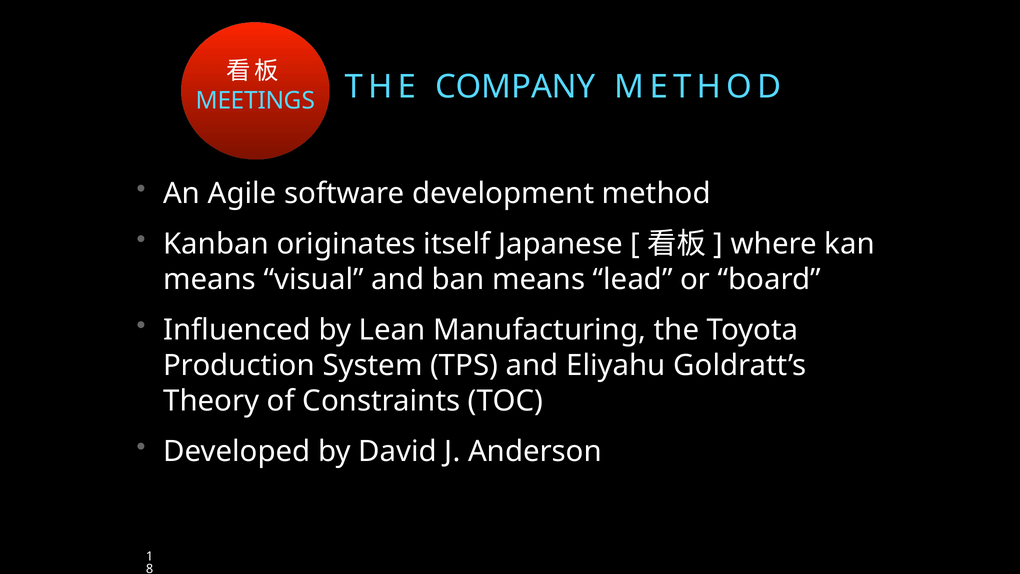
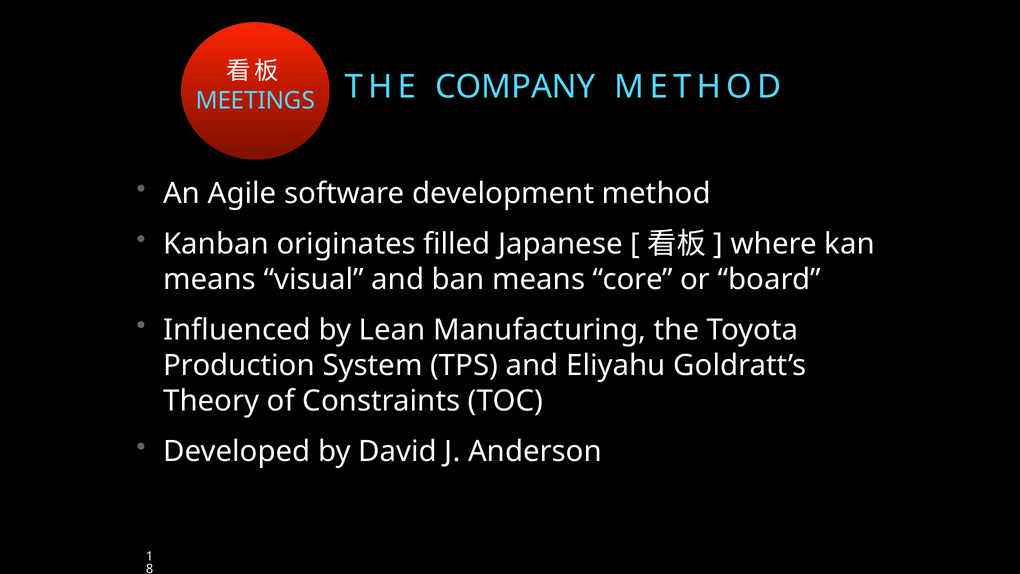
itself: itself -> filled
lead: lead -> core
